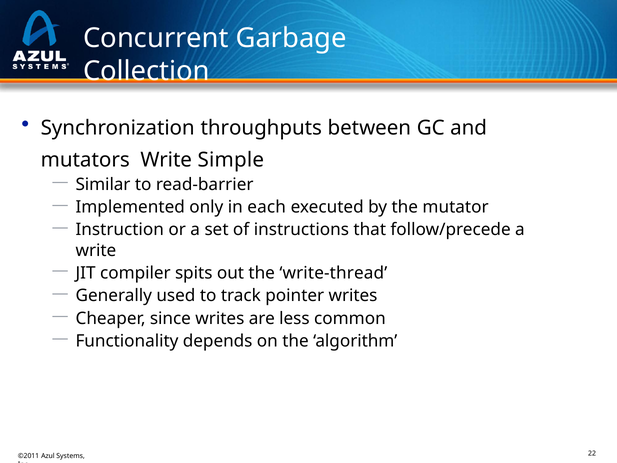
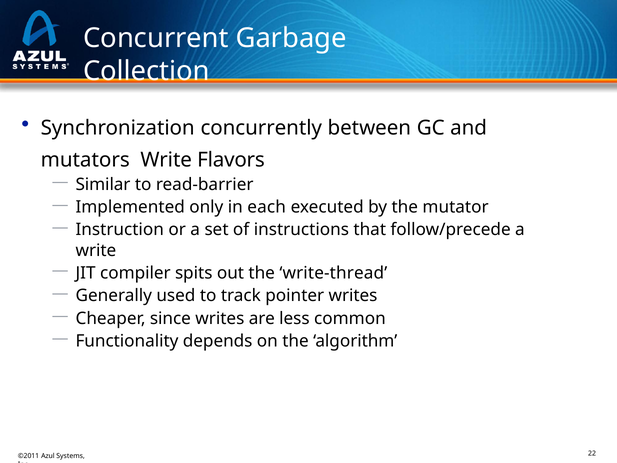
throughputs: throughputs -> concurrently
Simple: Simple -> Flavors
